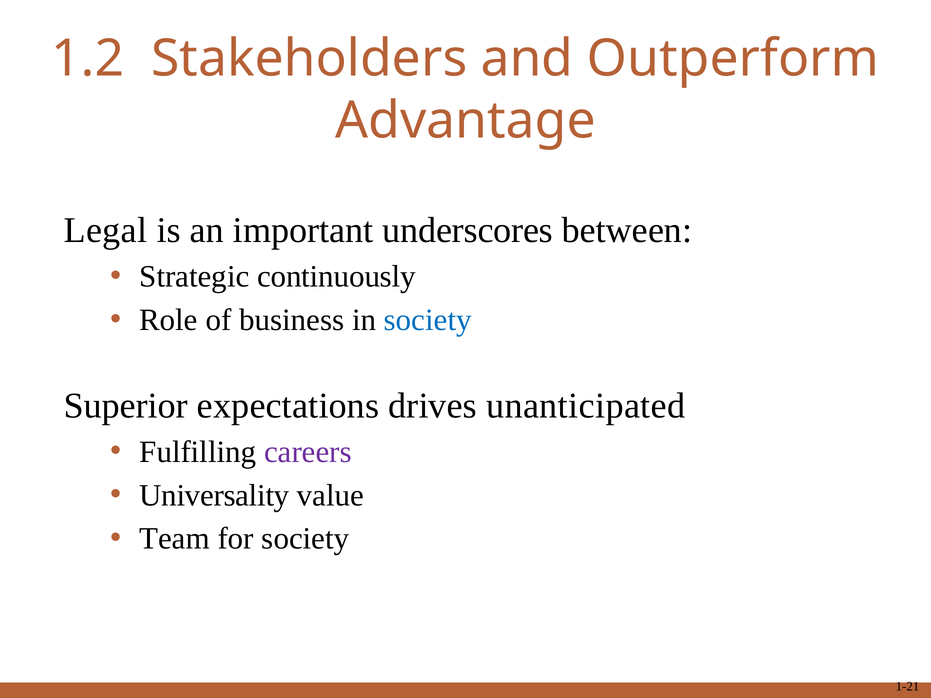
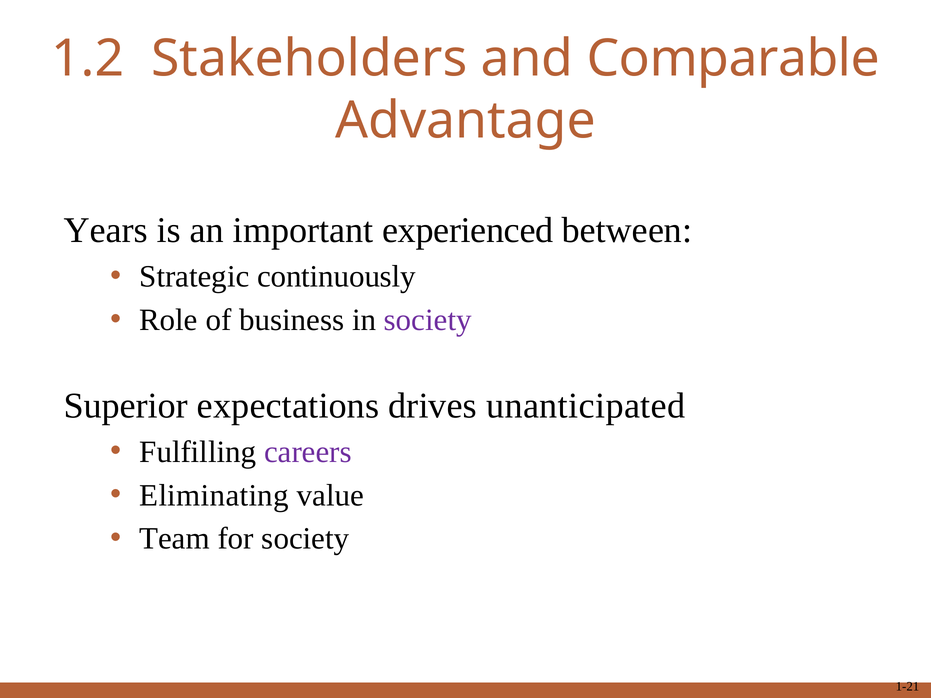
Outperform: Outperform -> Comparable
Legal: Legal -> Years
underscores: underscores -> experienced
society at (428, 320) colour: blue -> purple
Universality: Universality -> Eliminating
